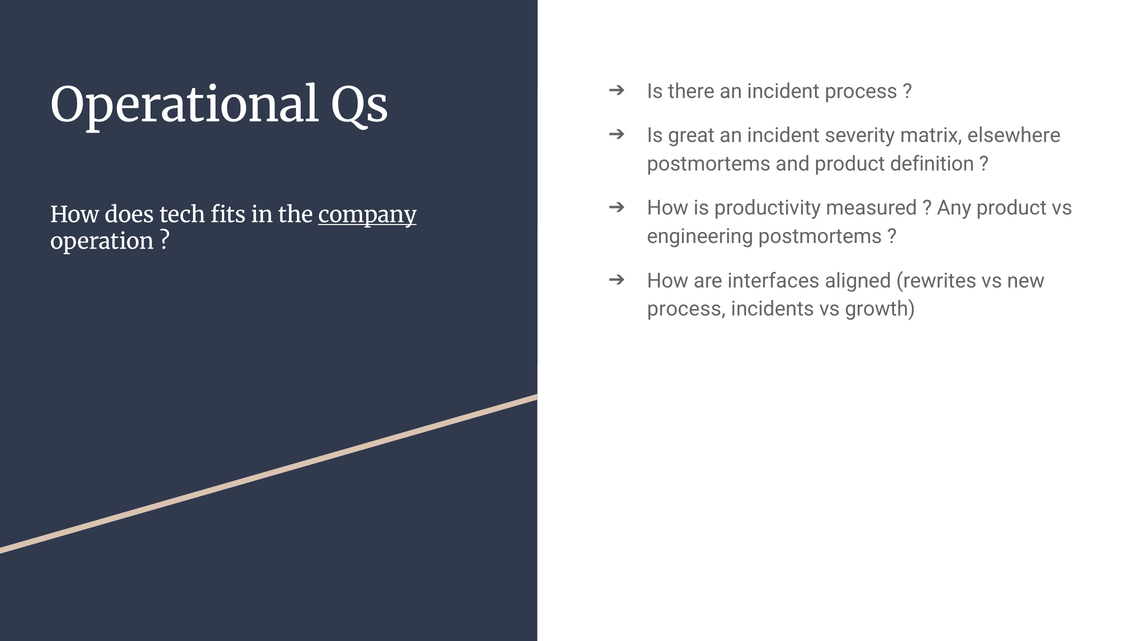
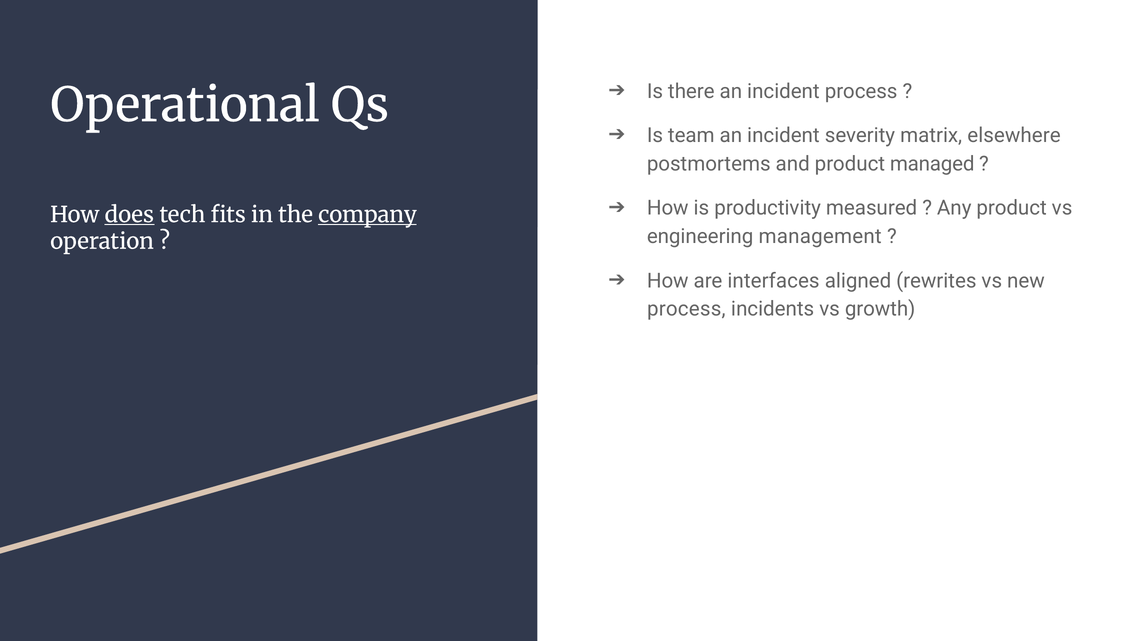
great: great -> team
definition: definition -> managed
does underline: none -> present
engineering postmortems: postmortems -> management
